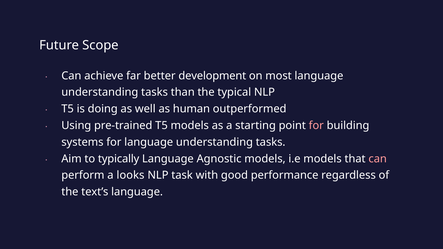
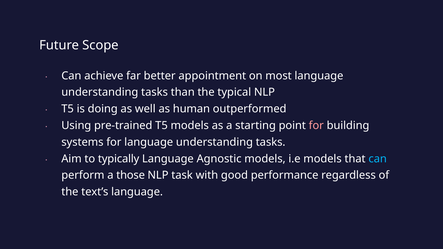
development: development -> appointment
can at (378, 159) colour: pink -> light blue
looks: looks -> those
